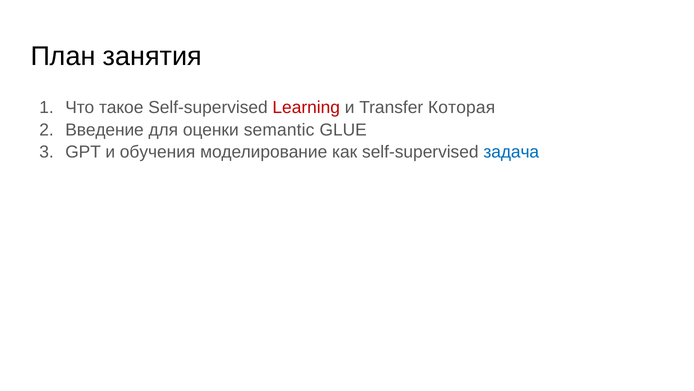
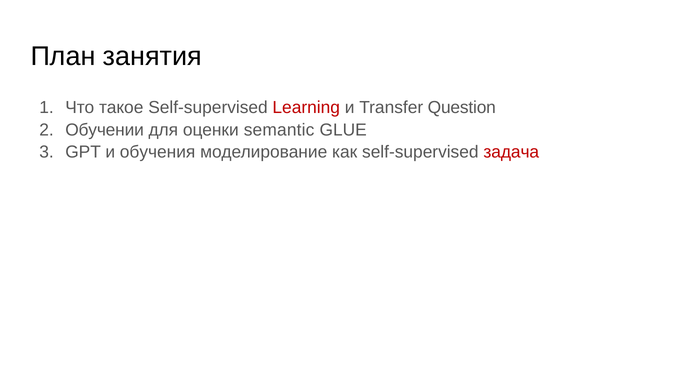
Которая: Которая -> Question
Введение: Введение -> Обучении
задача colour: blue -> red
